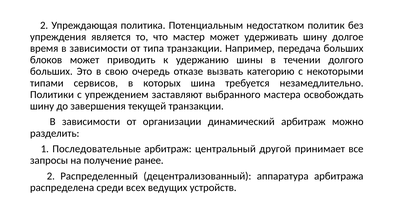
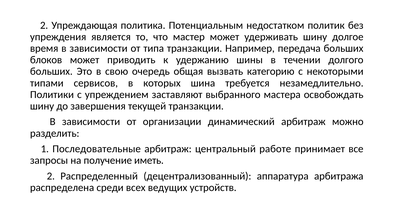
отказе: отказе -> общая
другой: другой -> работе
ранее: ранее -> иметь
